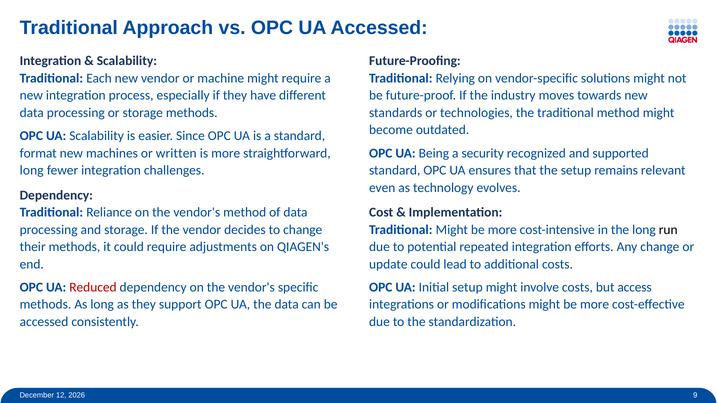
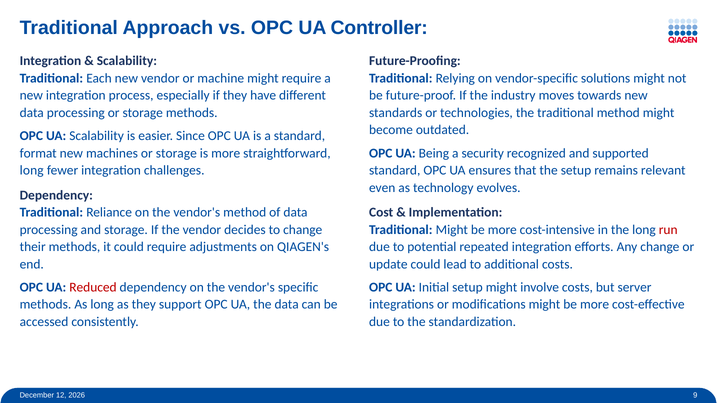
UA Accessed: Accessed -> Controller
machines or written: written -> storage
run colour: black -> red
access: access -> server
